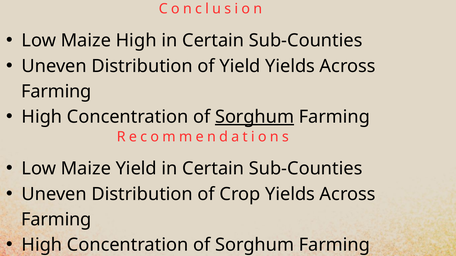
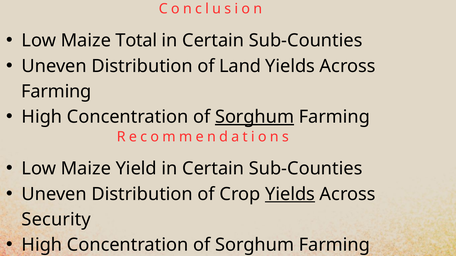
Maize High: High -> Total
of Yield: Yield -> Land
Yields at (290, 194) underline: none -> present
Farming at (56, 220): Farming -> Security
